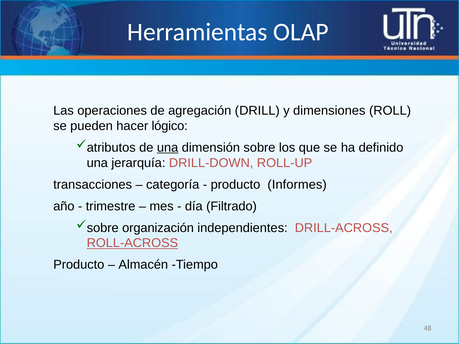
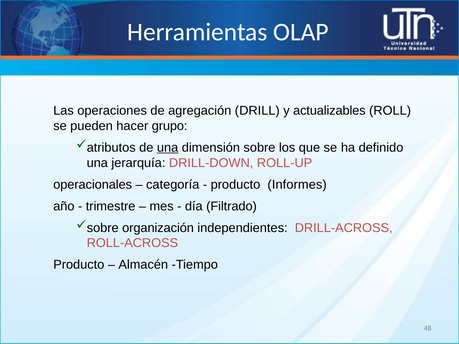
dimensiones: dimensiones -> actualizables
lógico: lógico -> grupo
transacciones: transacciones -> operacionales
ROLL-ACROSS underline: present -> none
